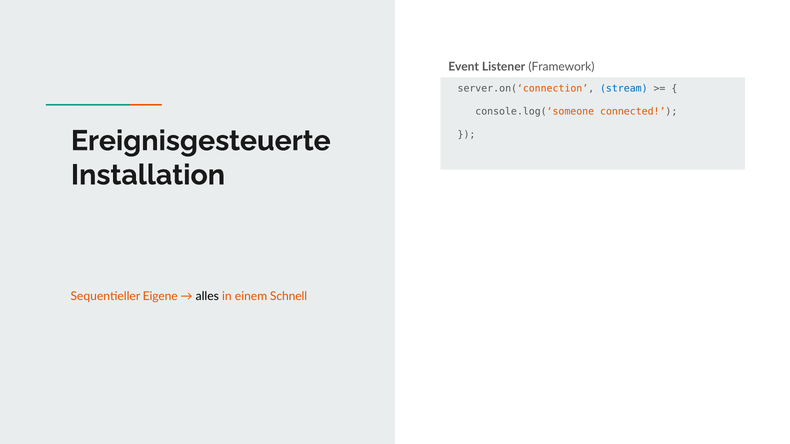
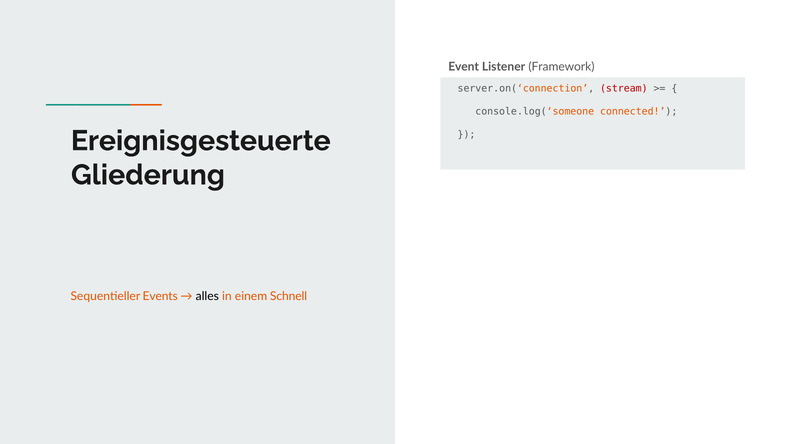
stream colour: blue -> red
Installation: Installation -> Gliederung
Eigene: Eigene -> Events
